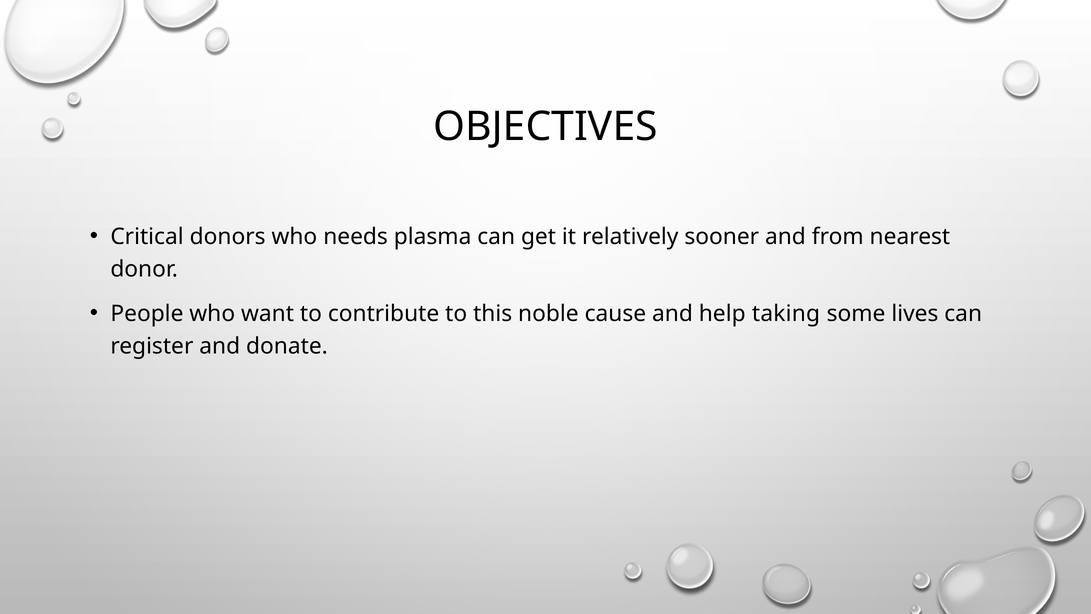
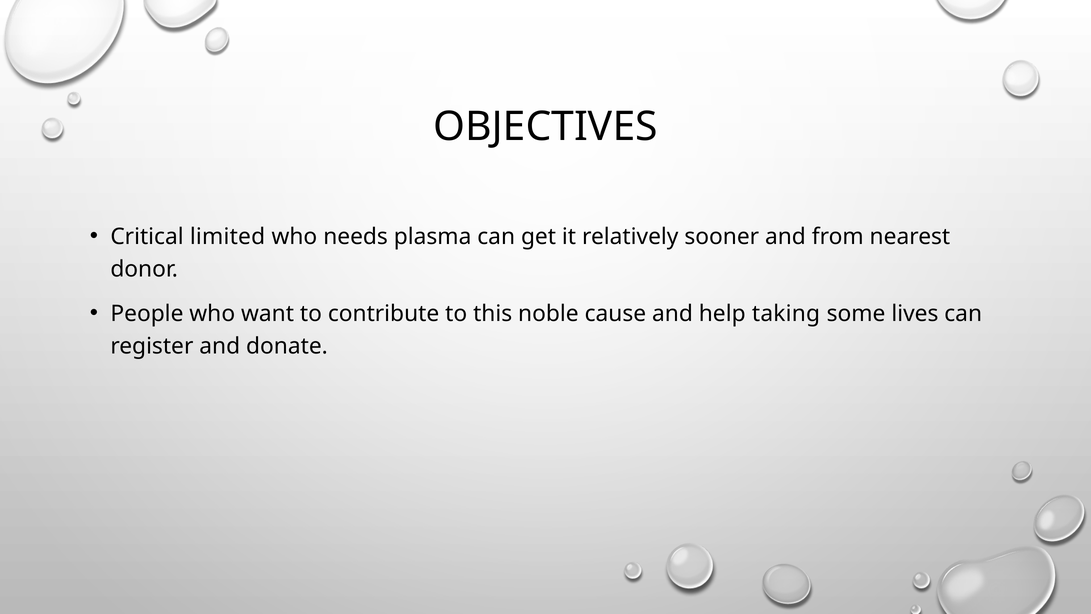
donors: donors -> limited
